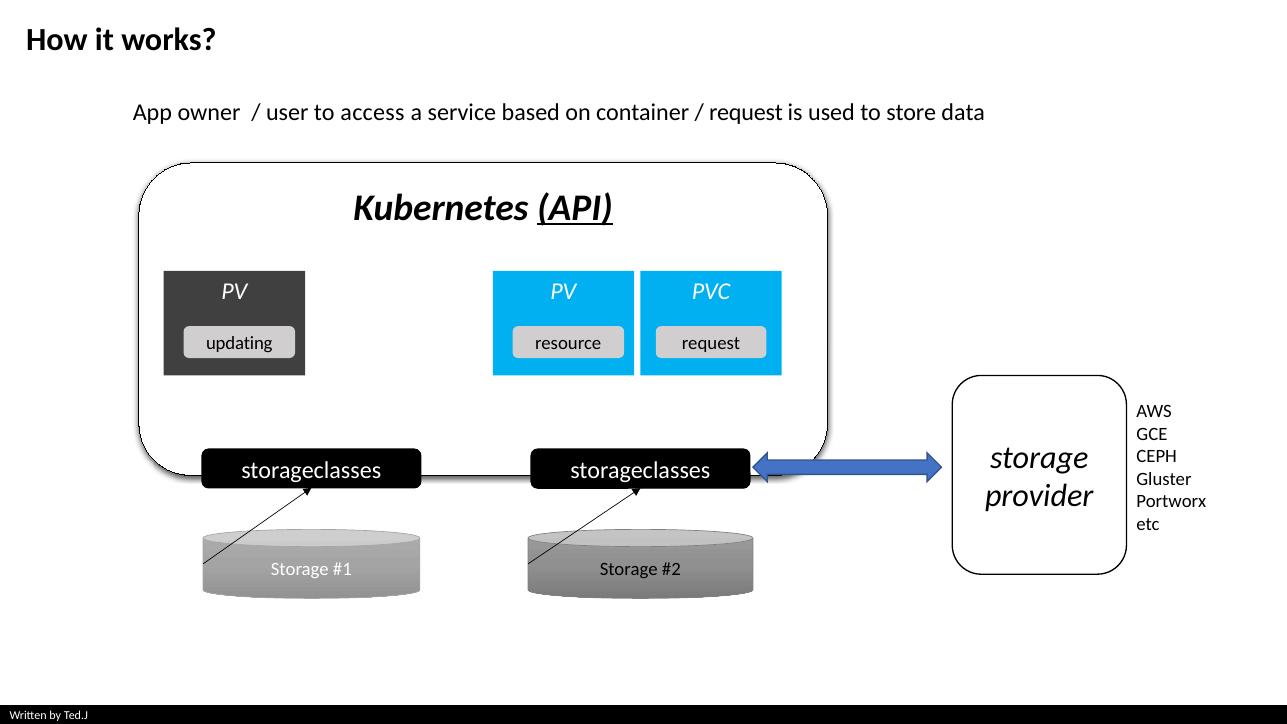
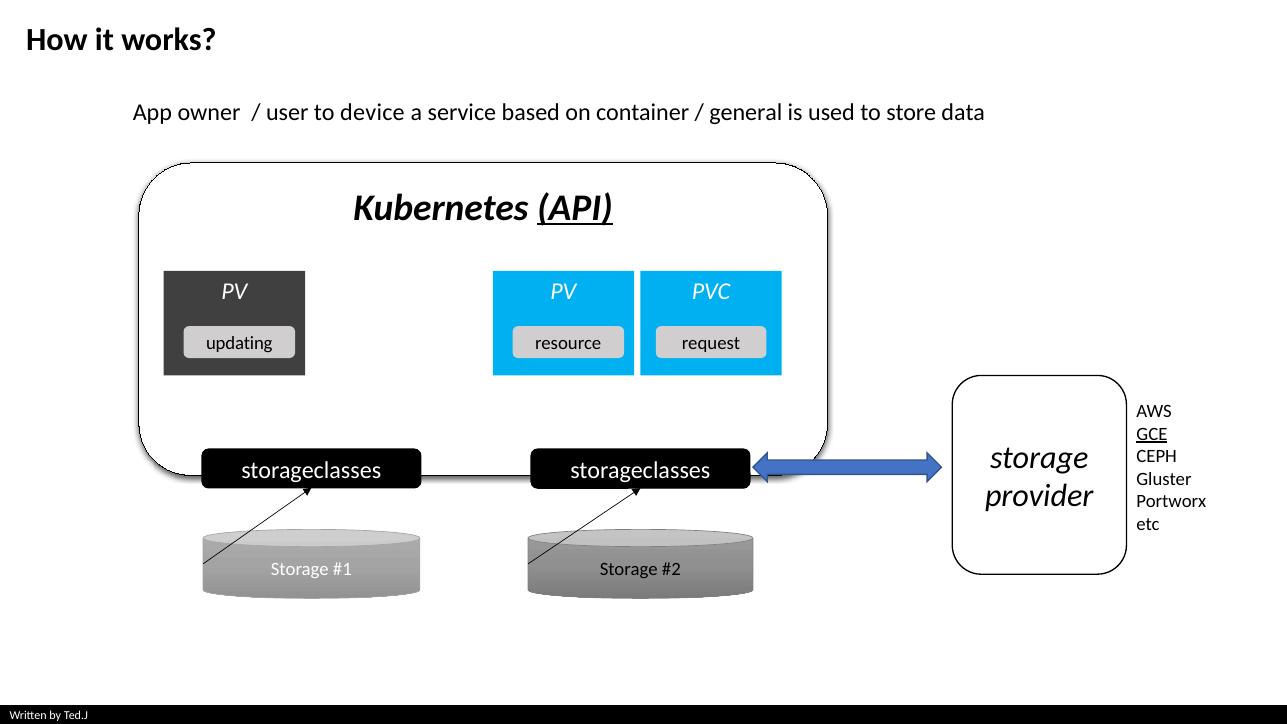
access: access -> device
request at (746, 113): request -> general
GCE underline: none -> present
